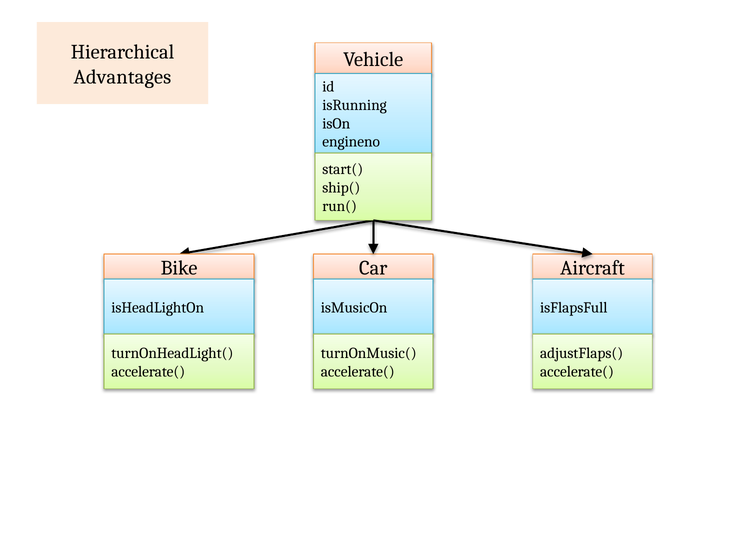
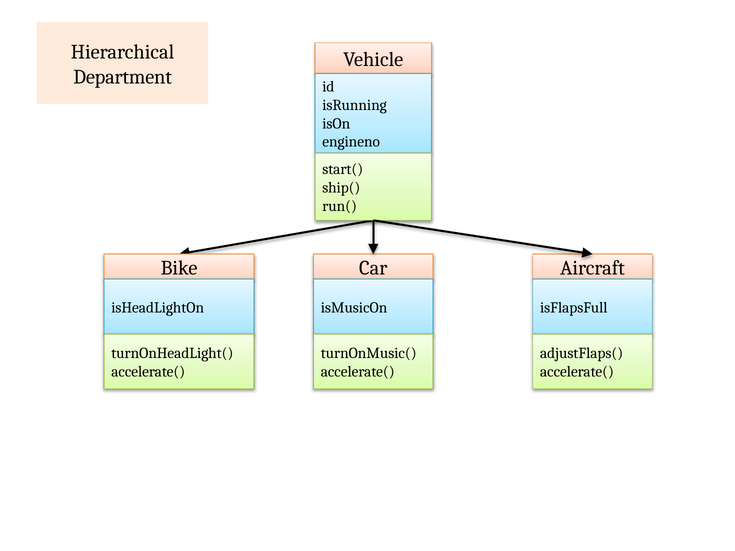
Advantages: Advantages -> Department
